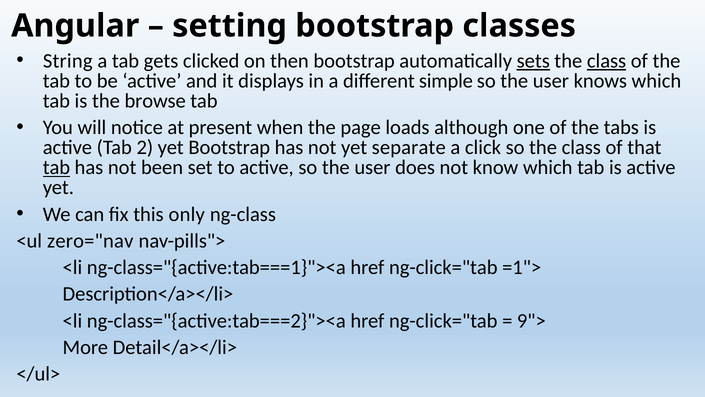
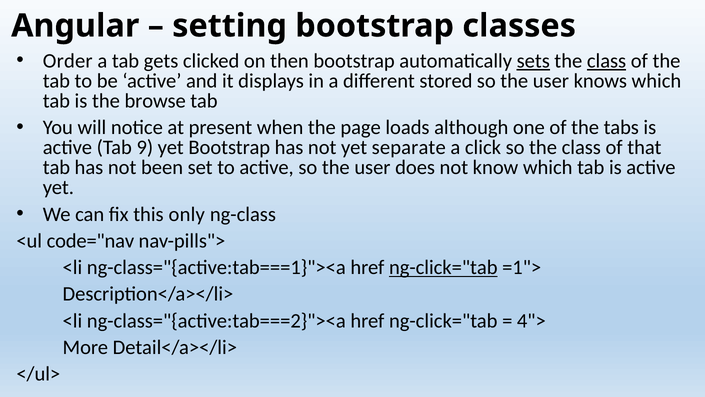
String: String -> Order
simple: simple -> stored
2: 2 -> 9
tab at (56, 167) underline: present -> none
zero="nav: zero="nav -> code="nav
ng-click="tab at (443, 267) underline: none -> present
9">: 9"> -> 4">
